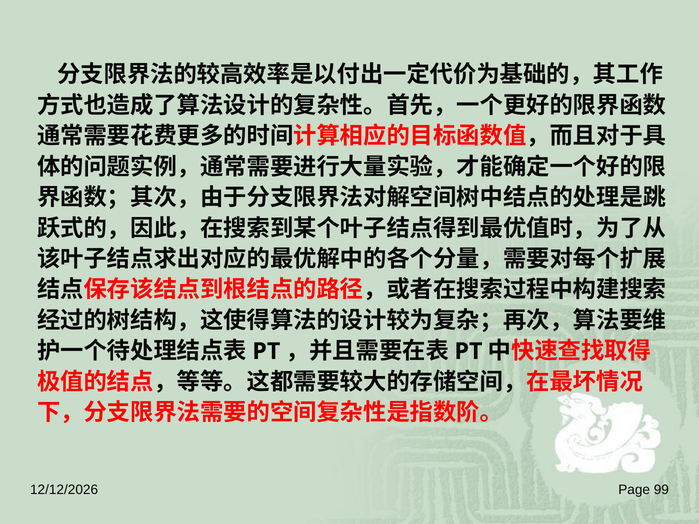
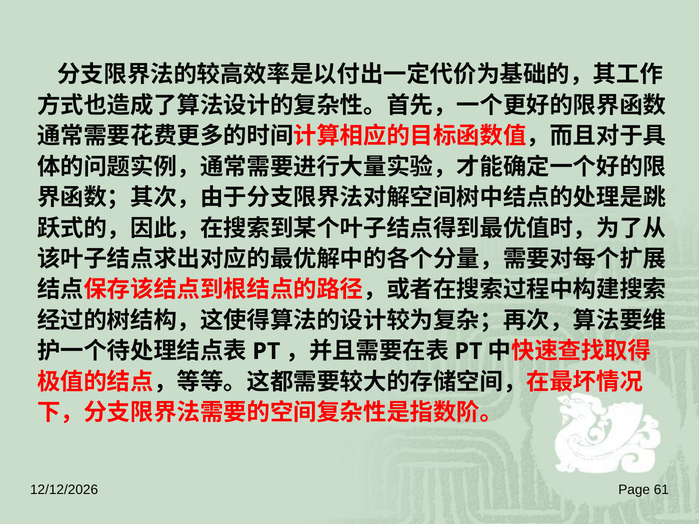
99: 99 -> 61
